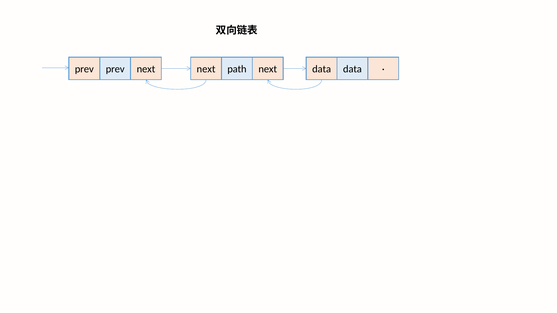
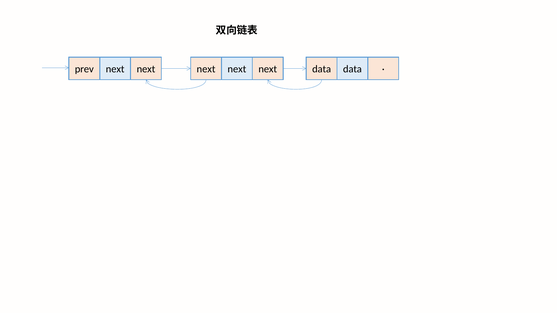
prev at (115, 69): prev -> next
prev path: path -> next
